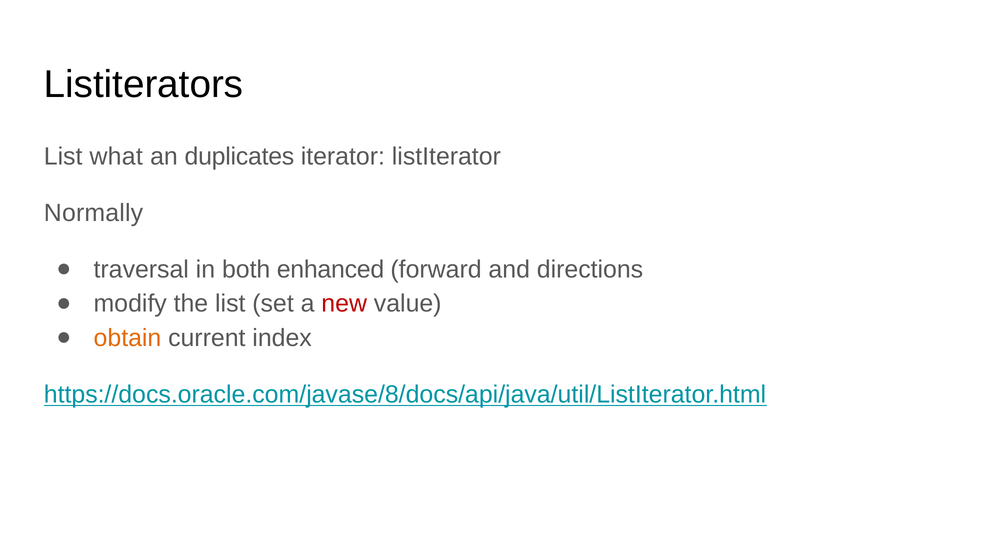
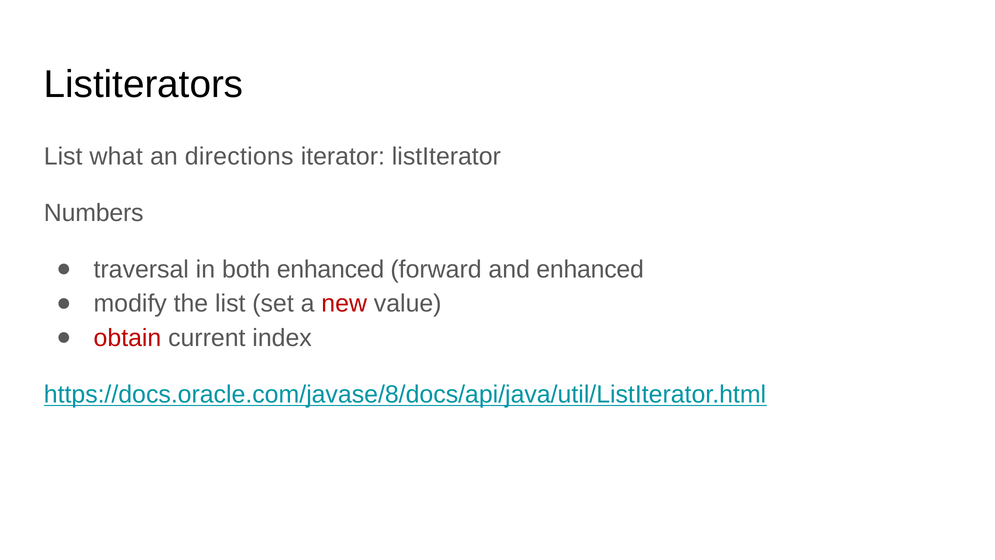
duplicates: duplicates -> directions
Normally: Normally -> Numbers
and directions: directions -> enhanced
obtain colour: orange -> red
